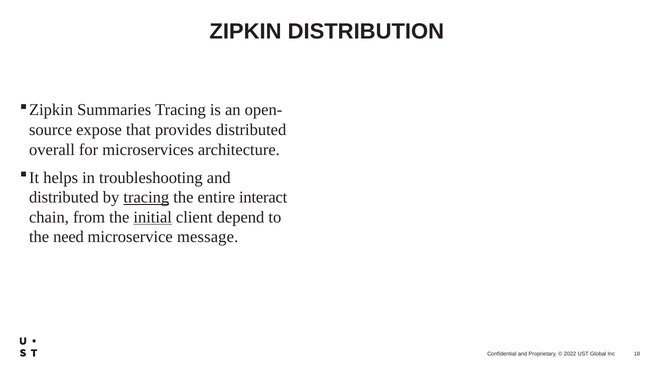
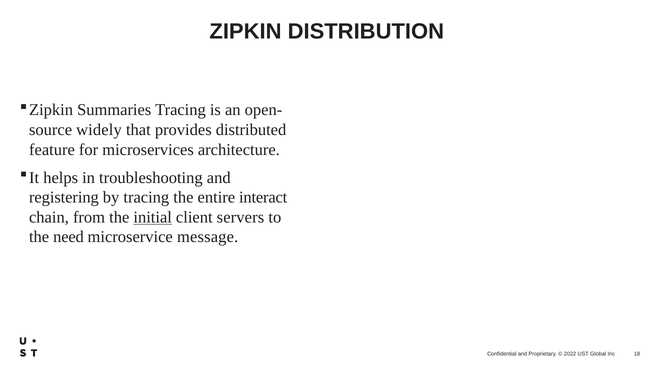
expose: expose -> widely
overall: overall -> feature
distributed at (64, 198): distributed -> registering
tracing at (146, 198) underline: present -> none
depend: depend -> servers
